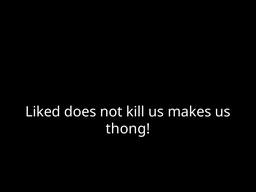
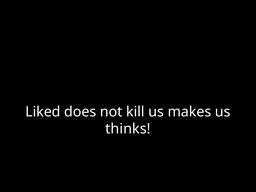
thong: thong -> thinks
